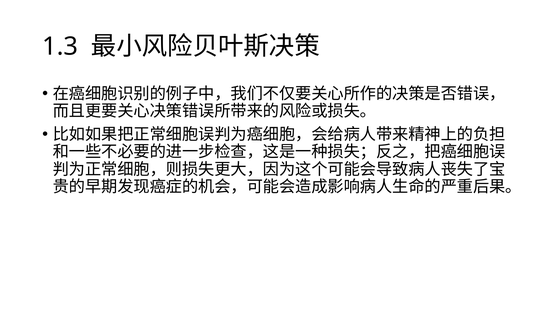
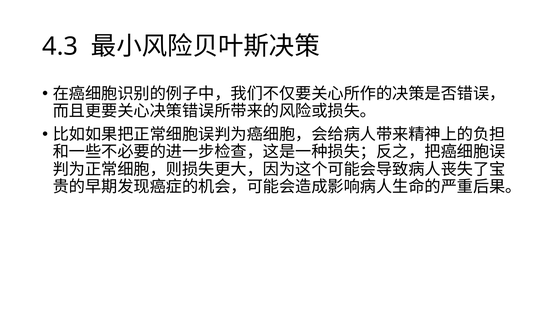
1.3: 1.3 -> 4.3
